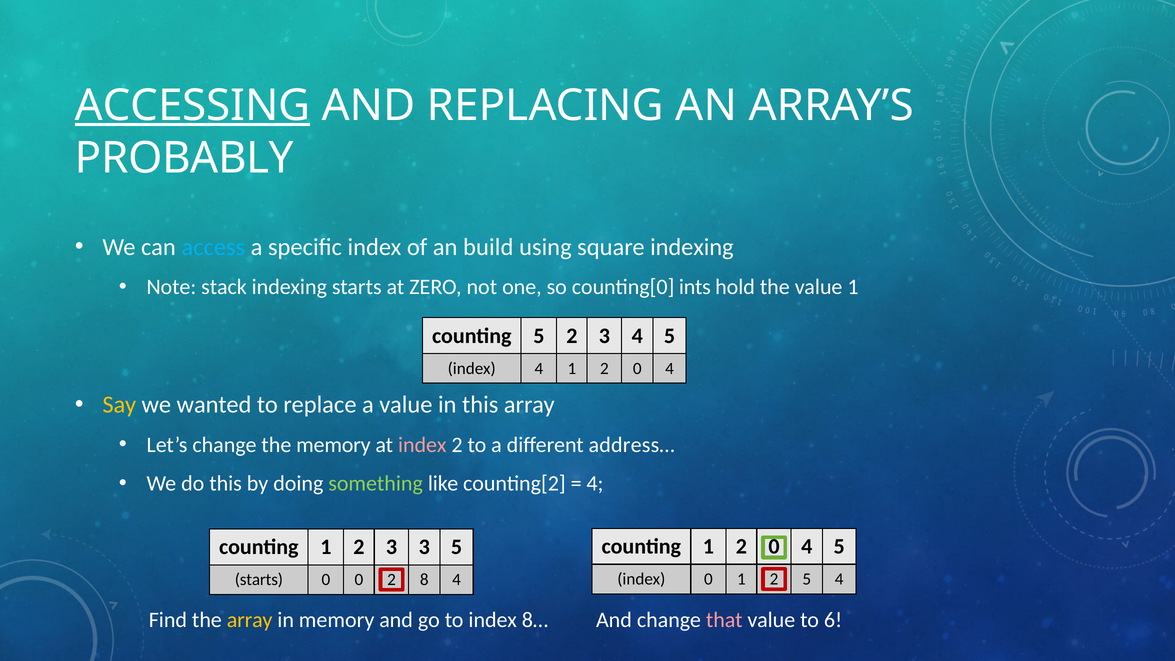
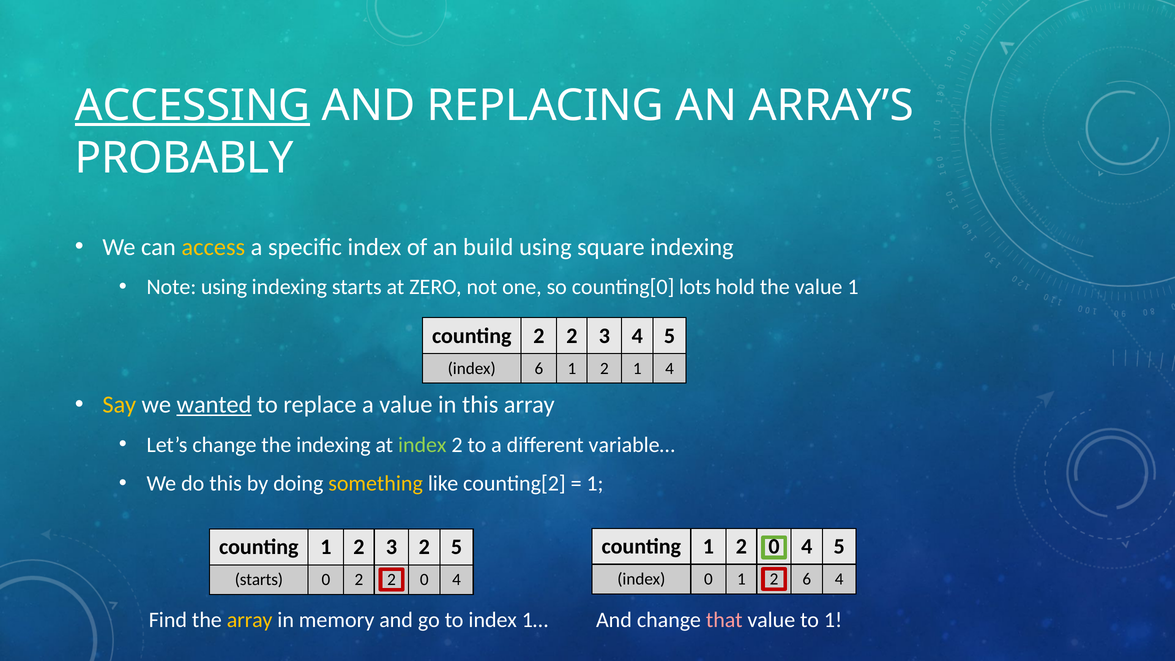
access colour: light blue -> yellow
Note stack: stack -> using
ints: ints -> lots
counting 5: 5 -> 2
index 4: 4 -> 6
0 at (637, 368): 0 -> 1
wanted underline: none -> present
the memory: memory -> indexing
index at (422, 445) colour: pink -> light green
address…: address… -> variable…
something colour: light green -> yellow
4 at (595, 483): 4 -> 1
3 3: 3 -> 2
5 at (807, 579): 5 -> 6
0 0: 0 -> 2
8 at (424, 580): 8 -> 0
8…: 8… -> 1…
to 6: 6 -> 1
